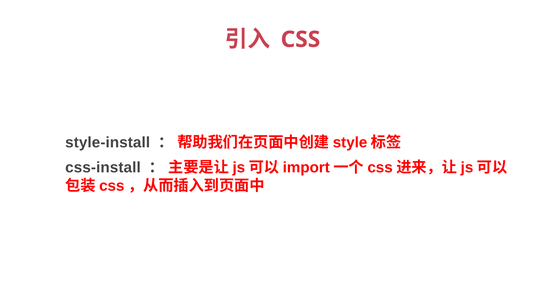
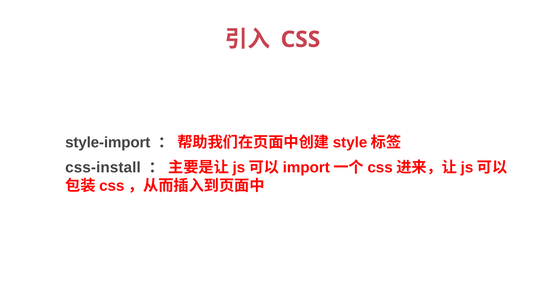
style-install: style-install -> style-import
